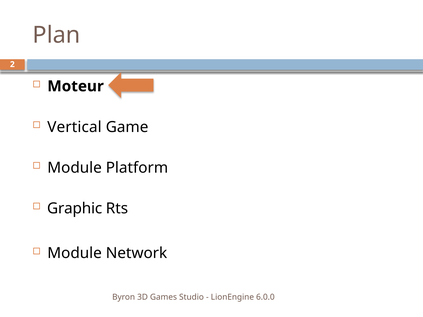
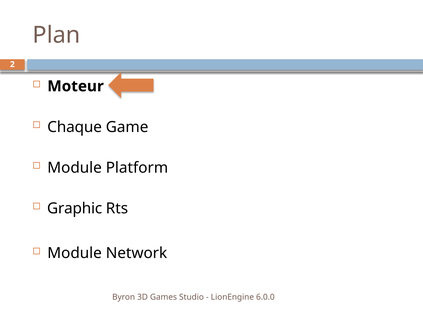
Vertical: Vertical -> Chaque
